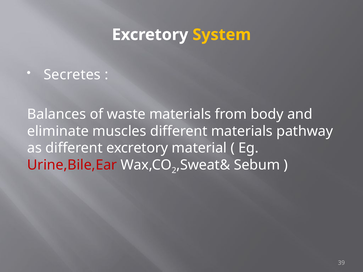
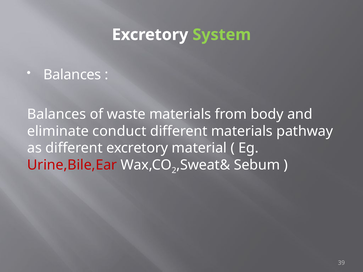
System colour: yellow -> light green
Secretes at (72, 75): Secretes -> Balances
muscles: muscles -> conduct
